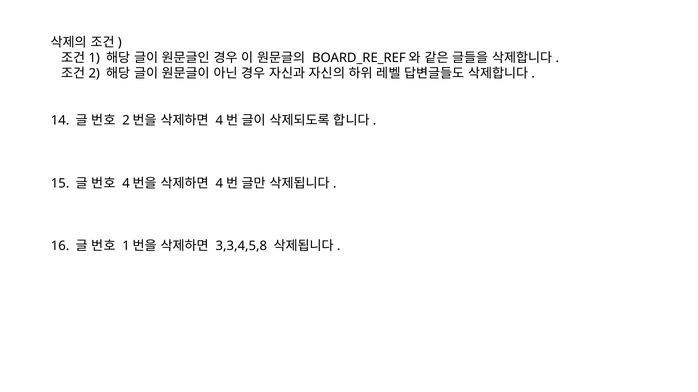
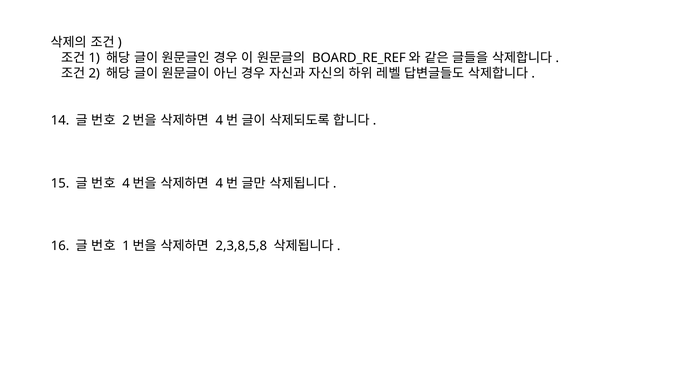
3,3,4,5,8: 3,3,4,5,8 -> 2,3,8,5,8
